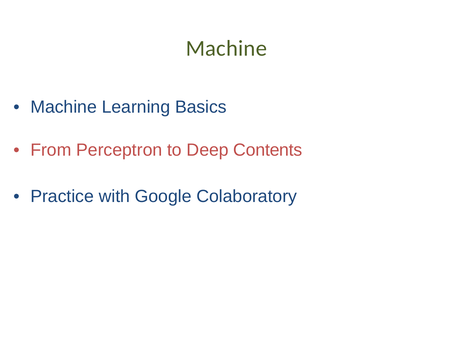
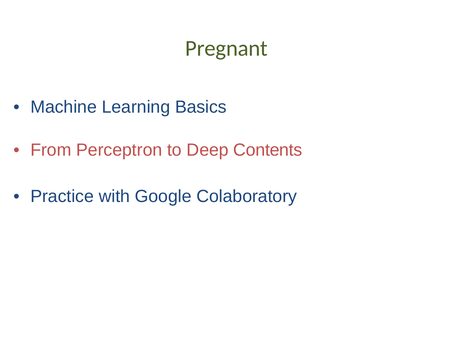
Machine at (226, 49): Machine -> Pregnant
